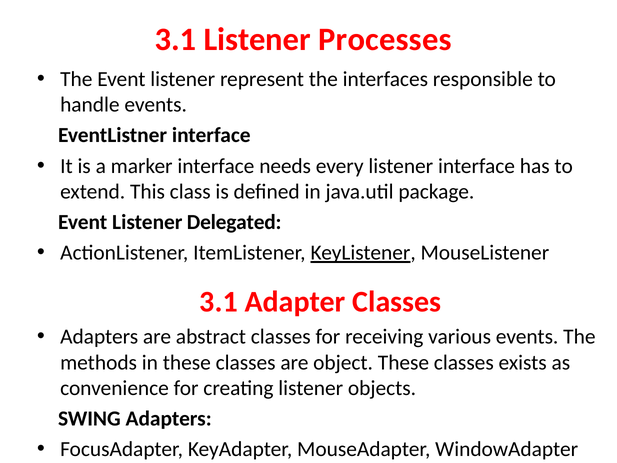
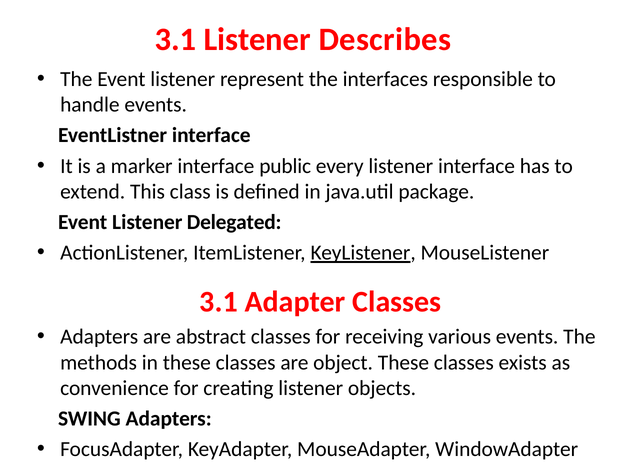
Processes: Processes -> Describes
needs: needs -> public
